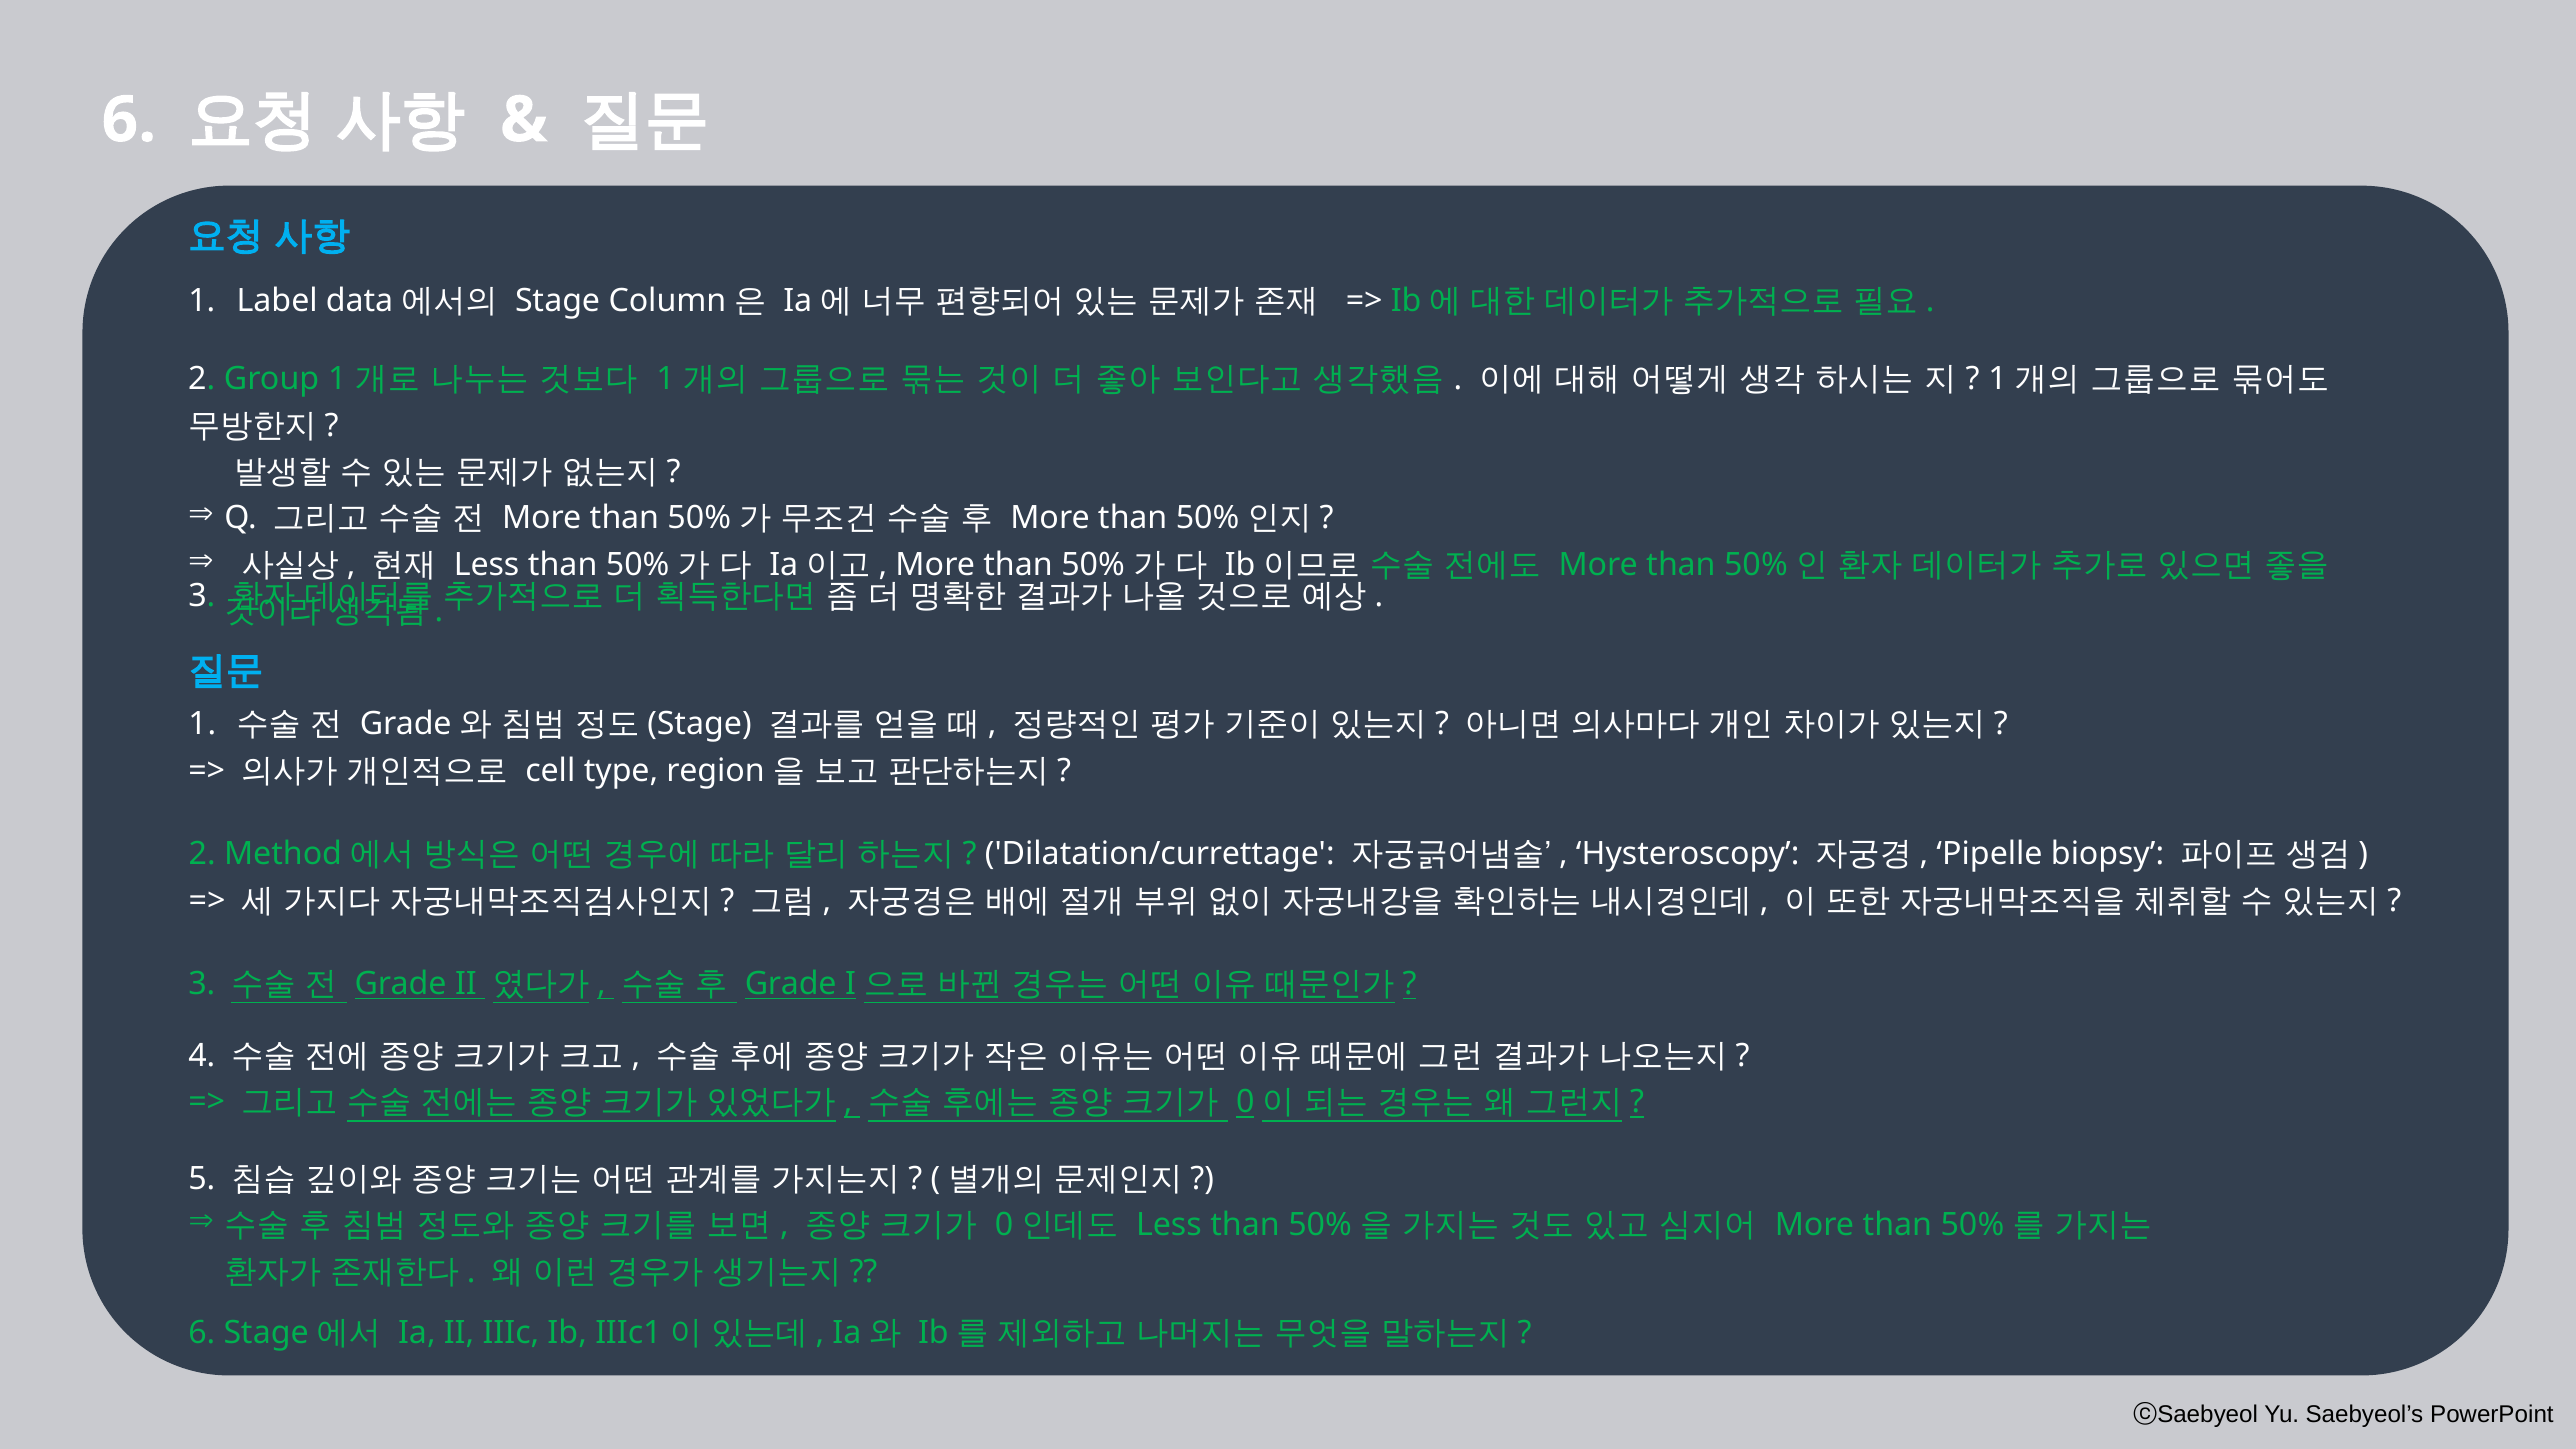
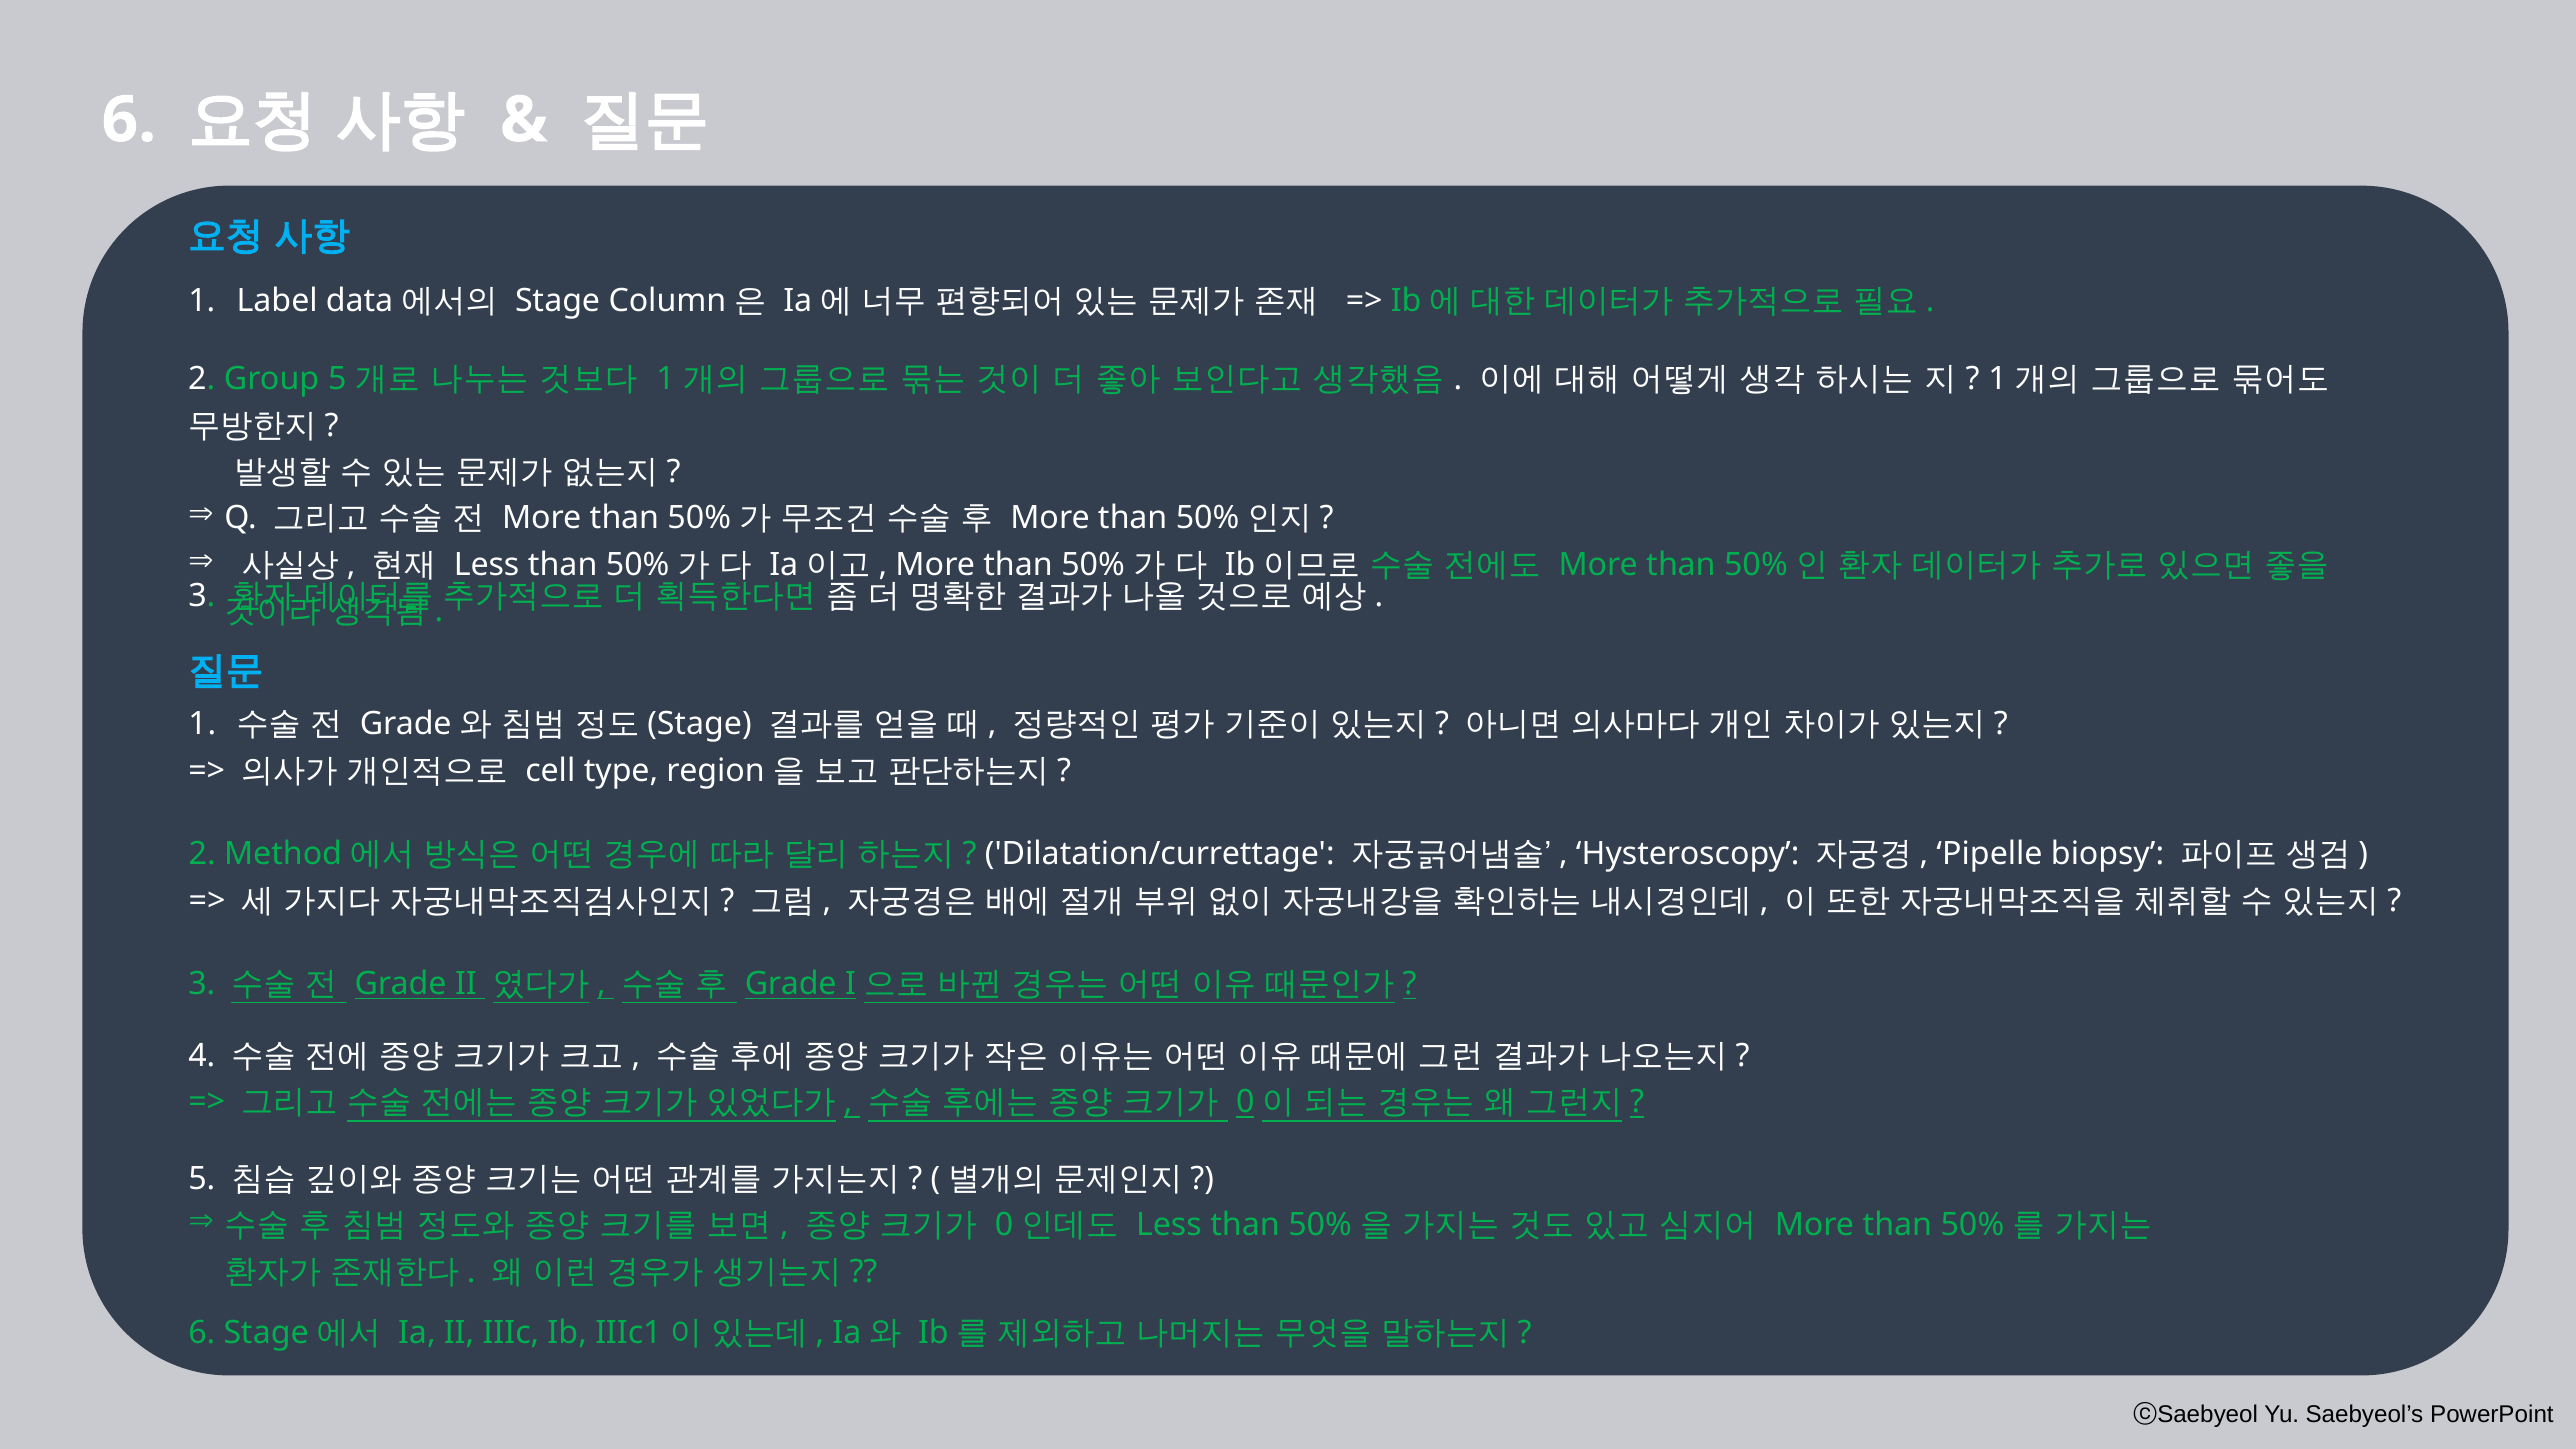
Group 1: 1 -> 5
